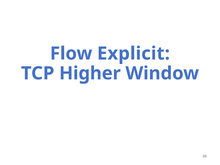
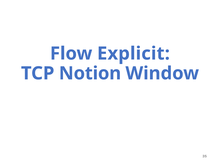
Higher: Higher -> Notion
